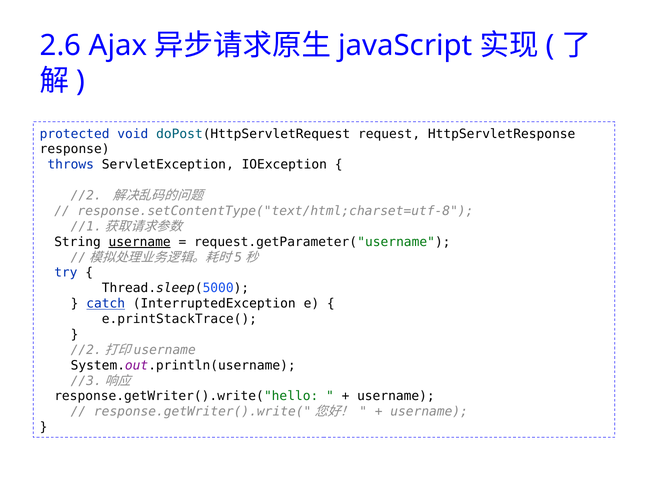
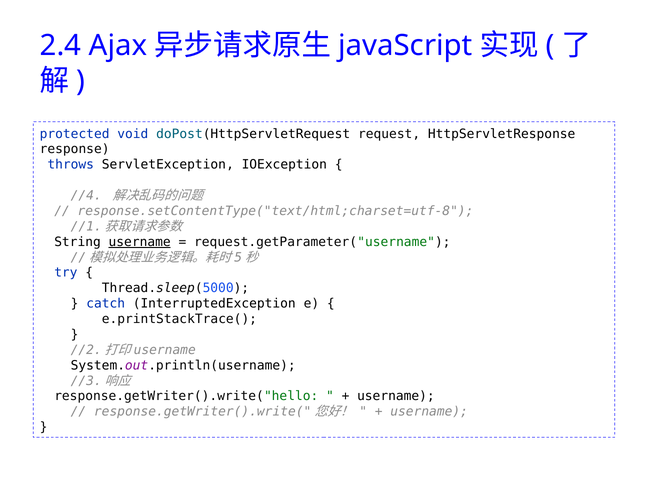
2.6: 2.6 -> 2.4
//2: //2 -> //4
catch underline: present -> none
